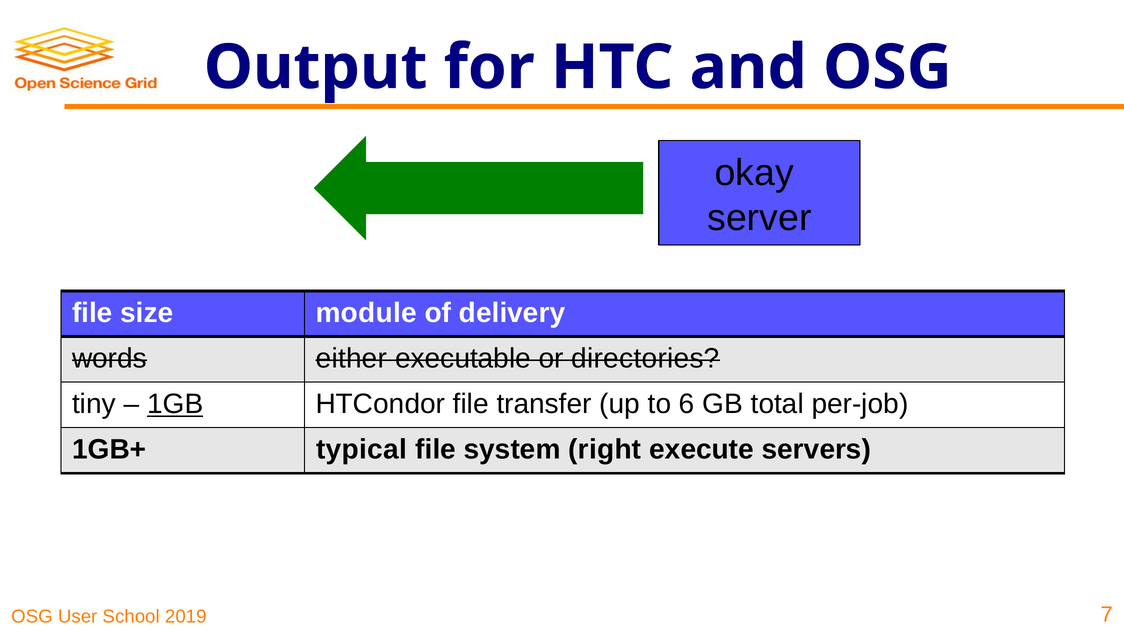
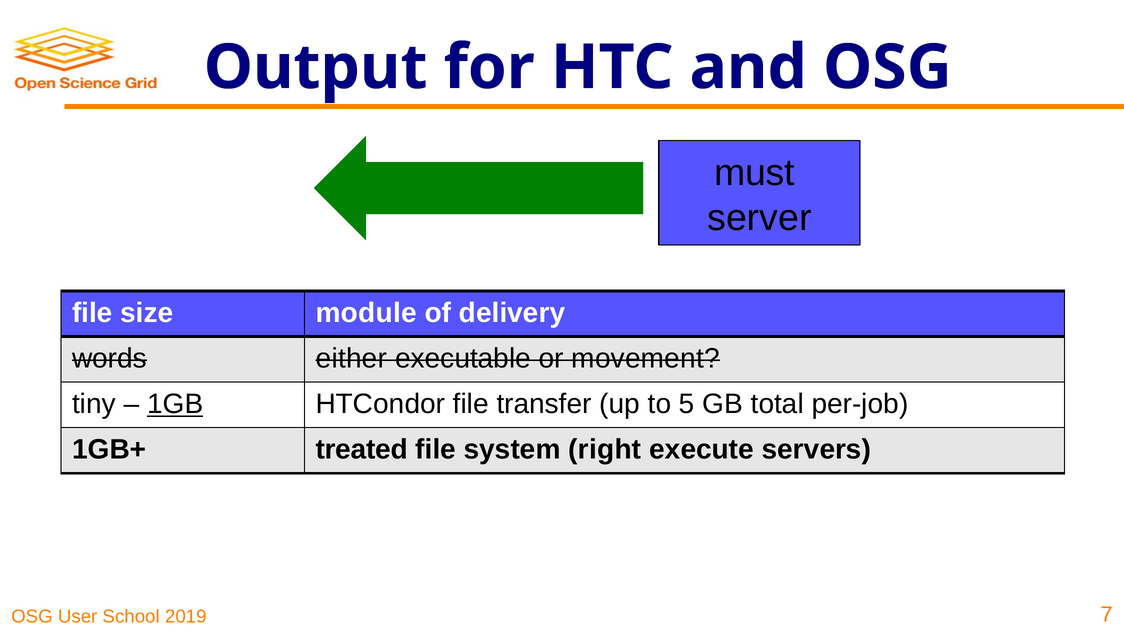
okay: okay -> must
directories: directories -> movement
6: 6 -> 5
typical: typical -> treated
